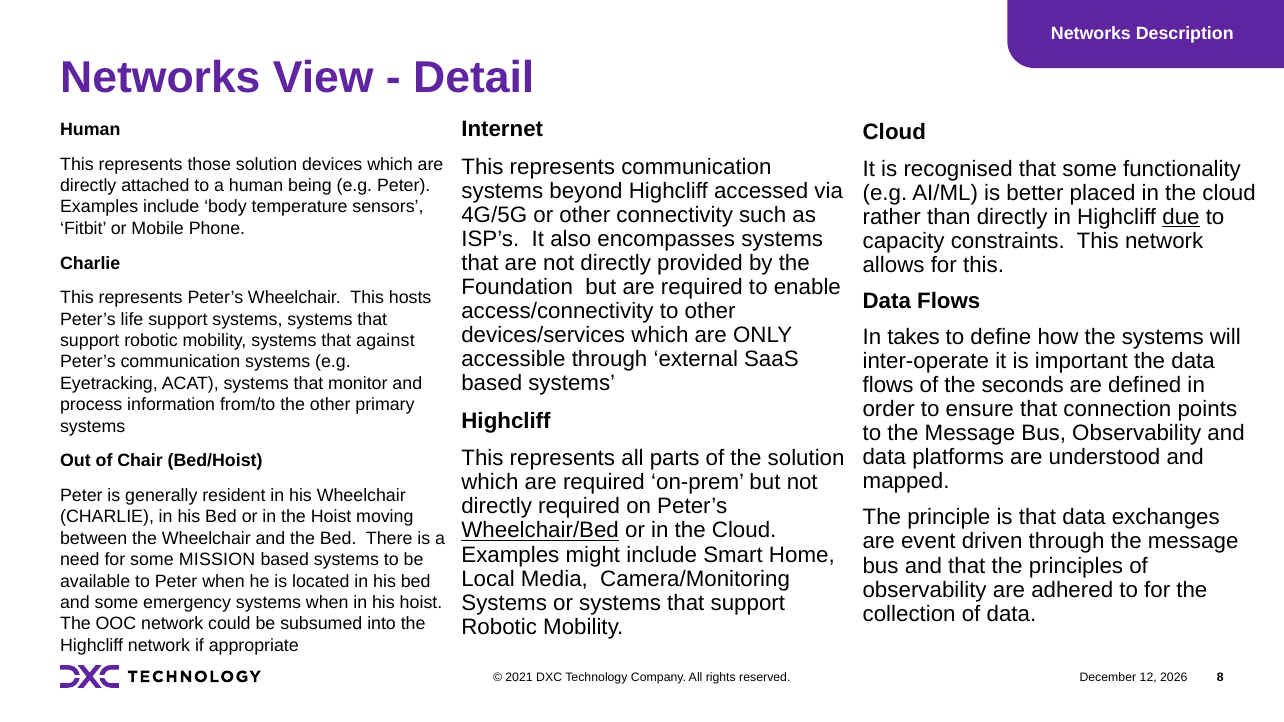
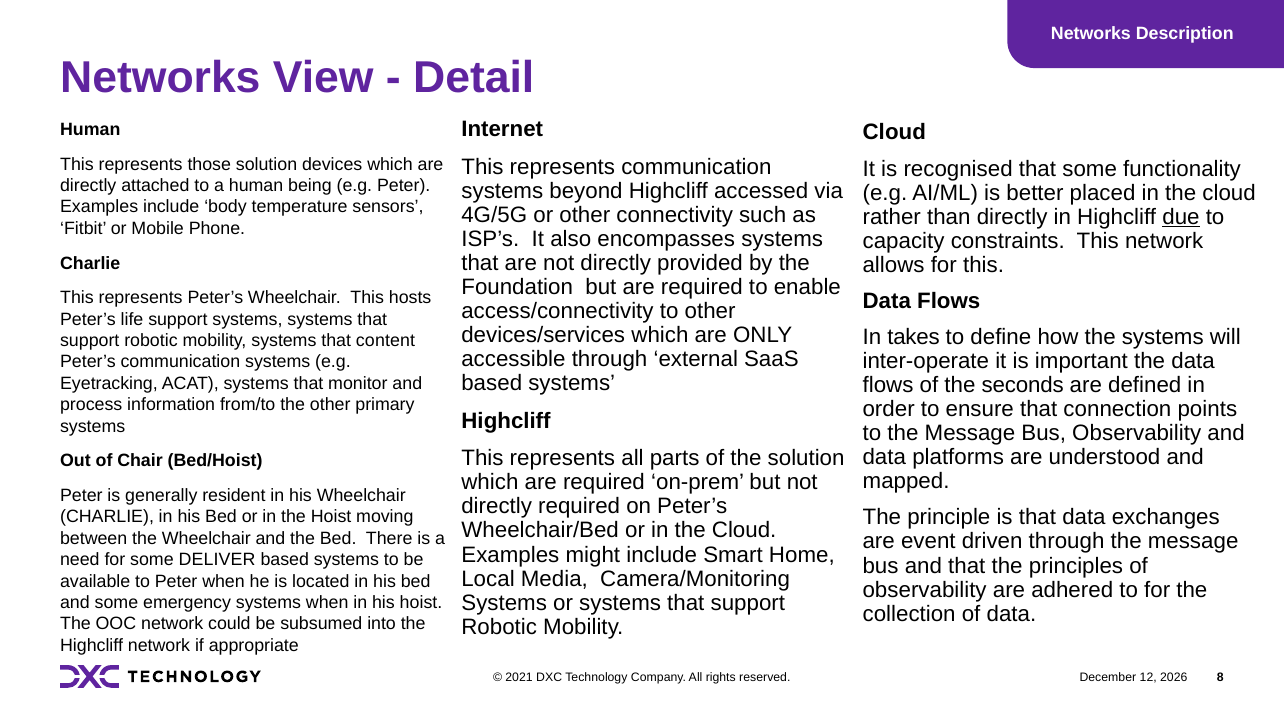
against: against -> content
Wheelchair/Bed underline: present -> none
MISSION: MISSION -> DELIVER
